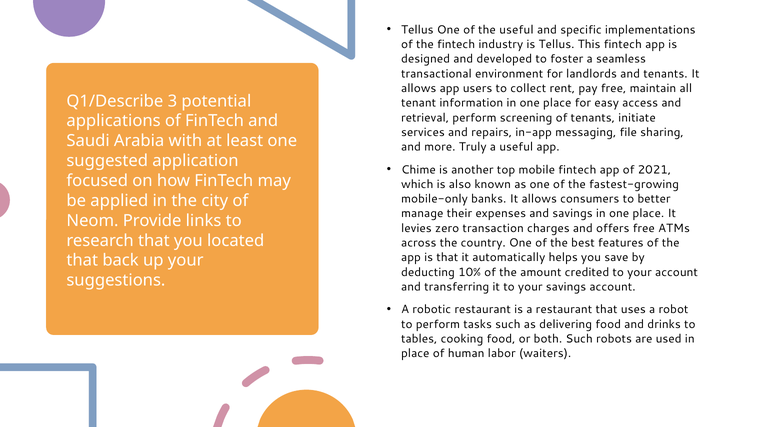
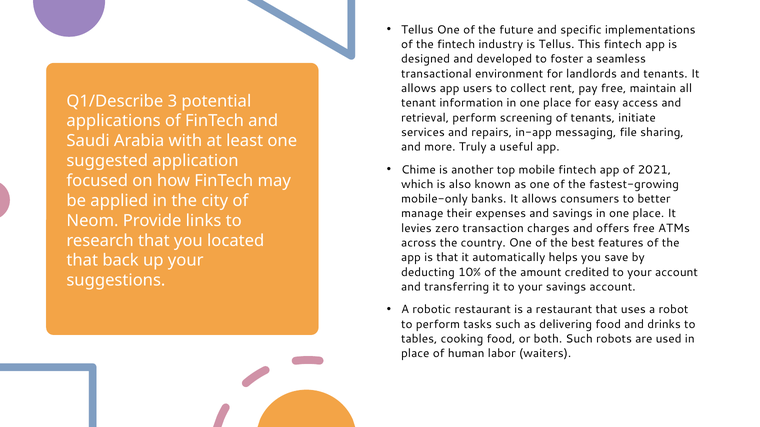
the useful: useful -> future
